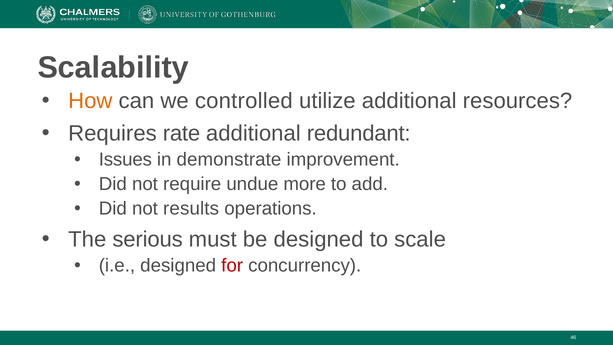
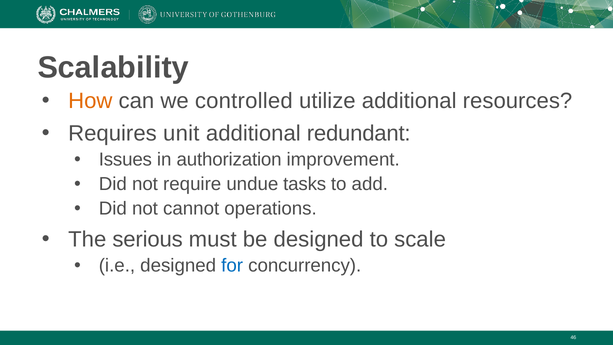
rate: rate -> unit
demonstrate: demonstrate -> authorization
more: more -> tasks
results: results -> cannot
for colour: red -> blue
